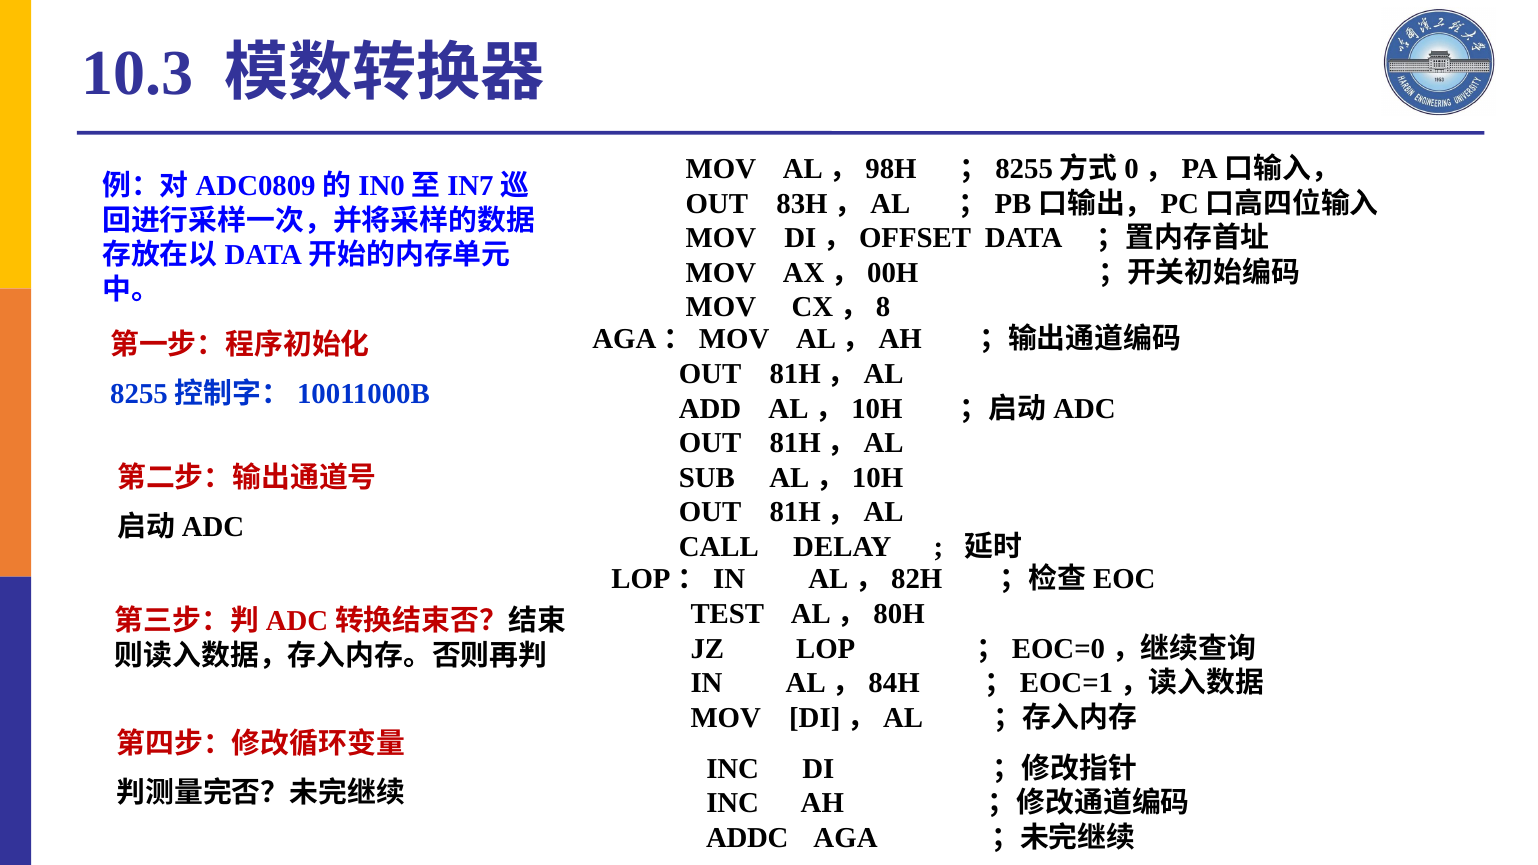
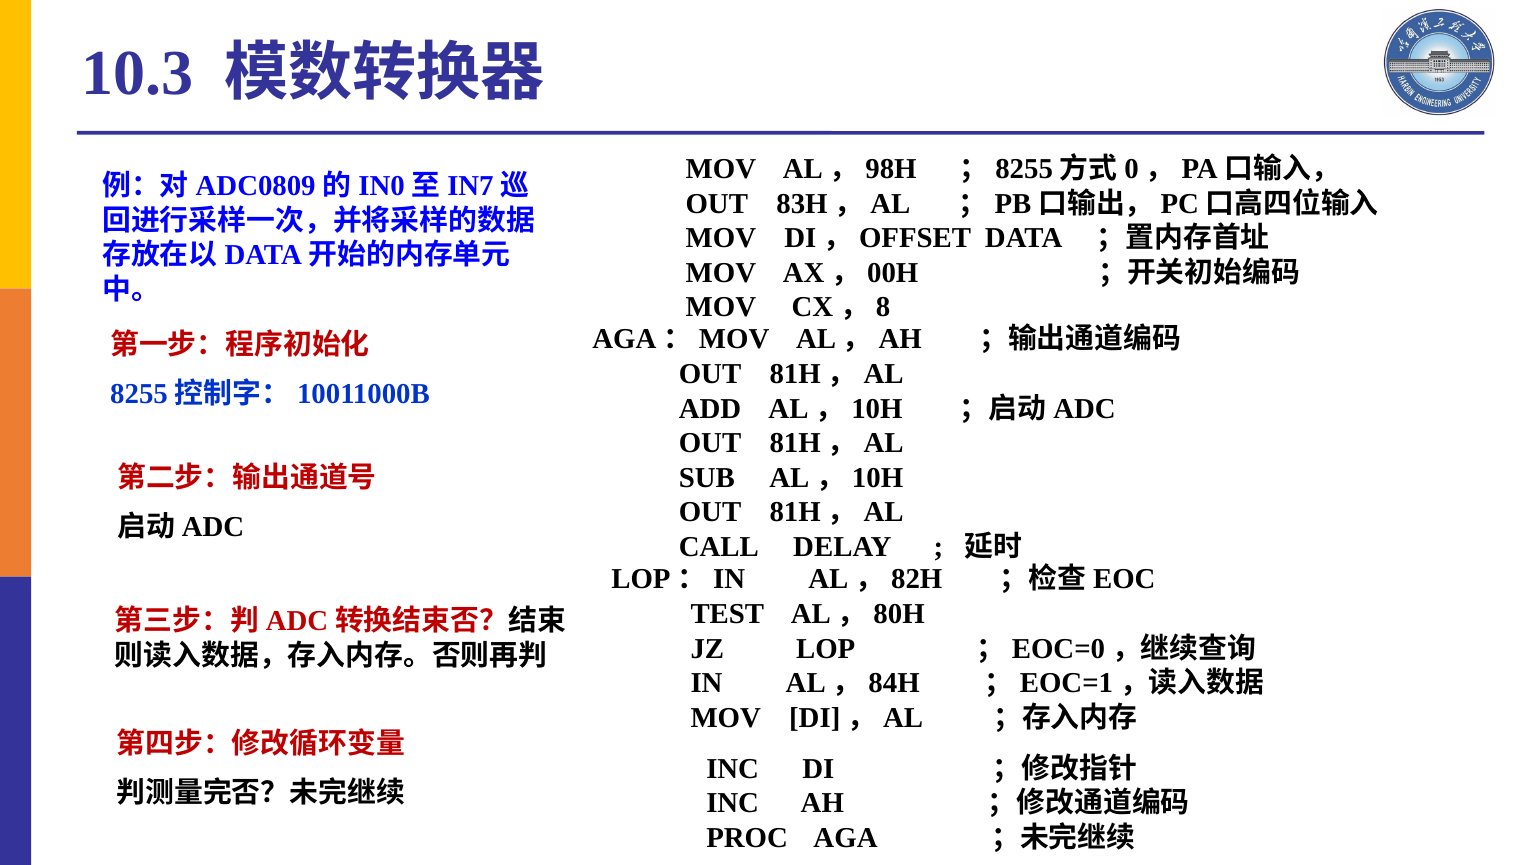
ADDC: ADDC -> PROC
